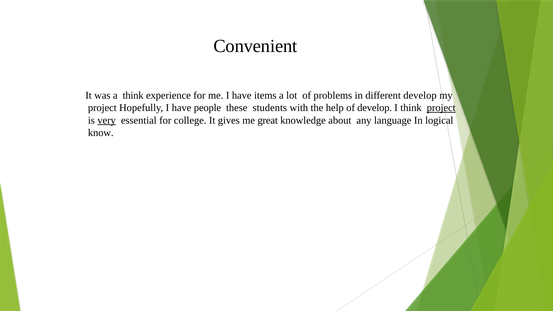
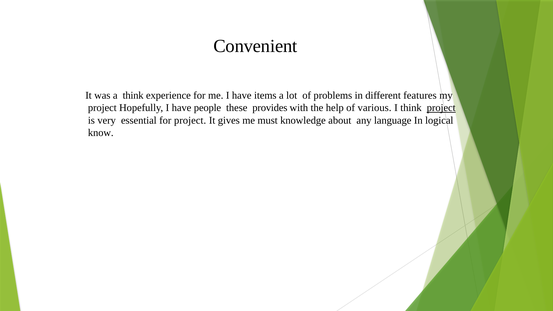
different develop: develop -> features
students: students -> provides
of develop: develop -> various
very underline: present -> none
for college: college -> project
great: great -> must
